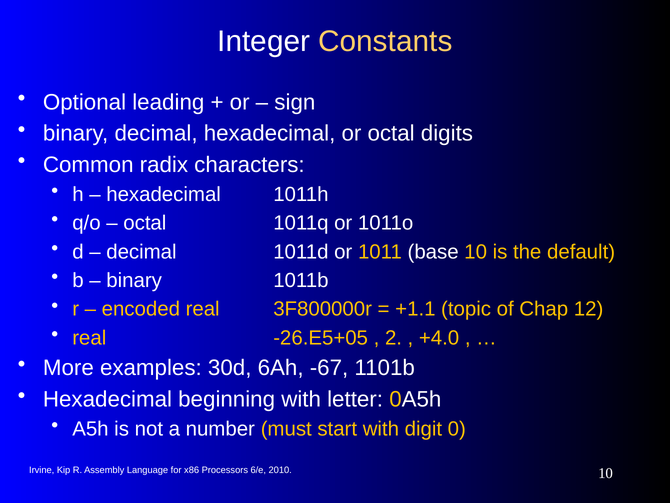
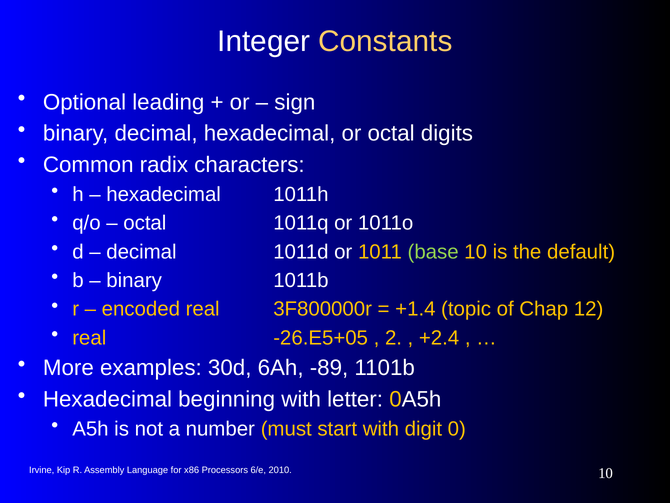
base colour: white -> light green
+1.1: +1.1 -> +1.4
+4.0: +4.0 -> +2.4
-67: -67 -> -89
